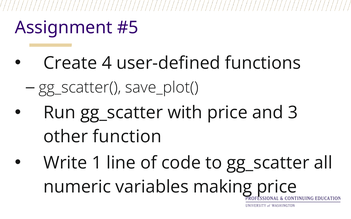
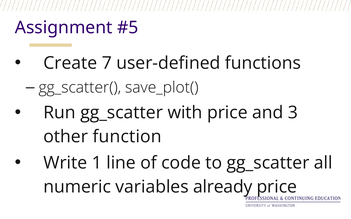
4: 4 -> 7
making: making -> already
